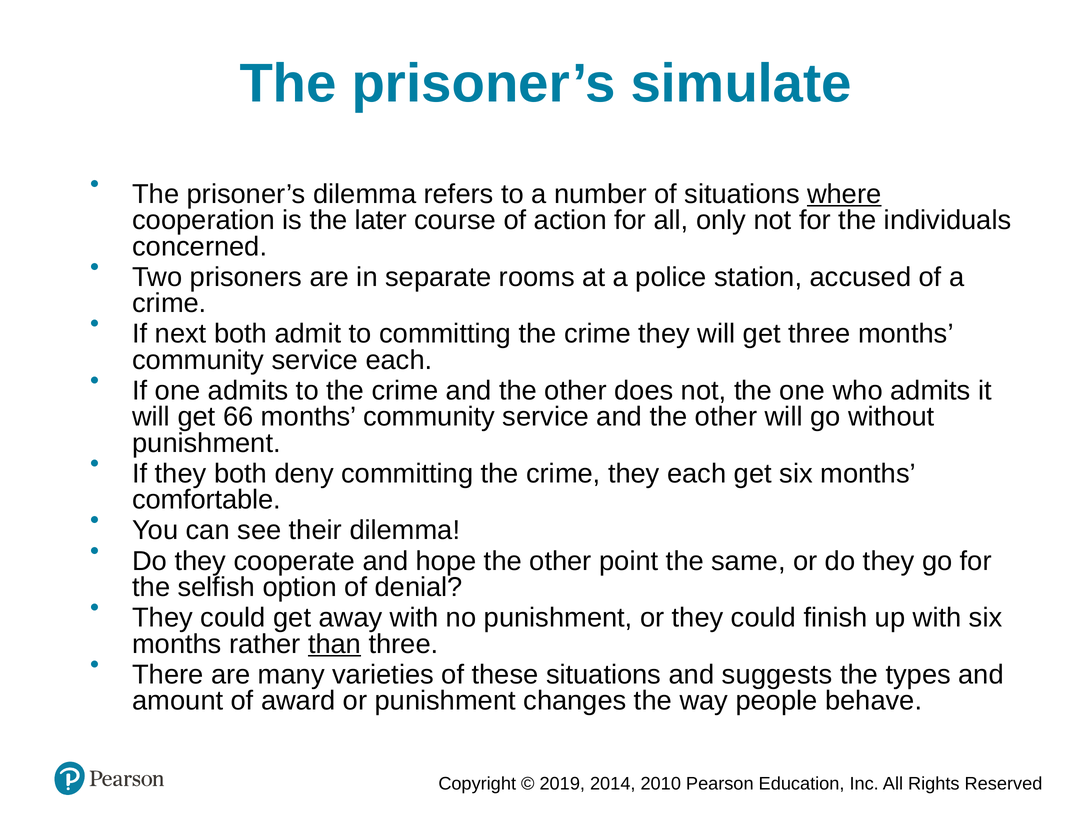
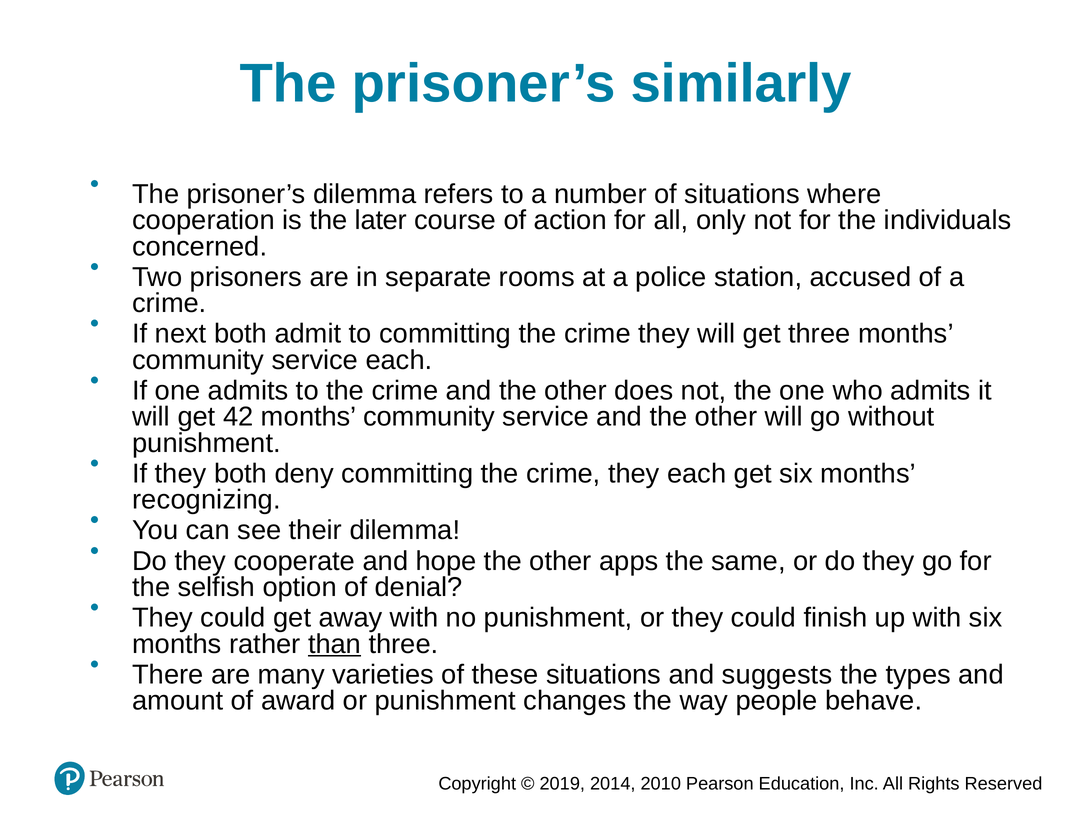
simulate: simulate -> similarly
where underline: present -> none
66: 66 -> 42
comfortable: comfortable -> recognizing
point: point -> apps
